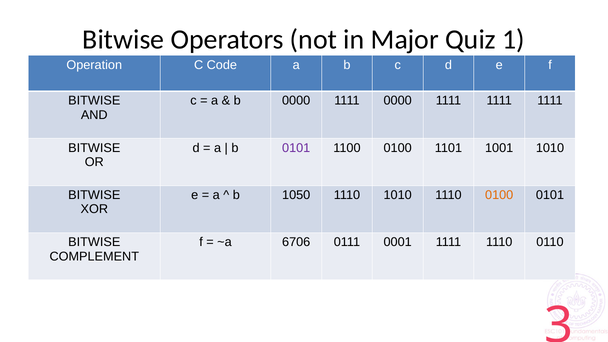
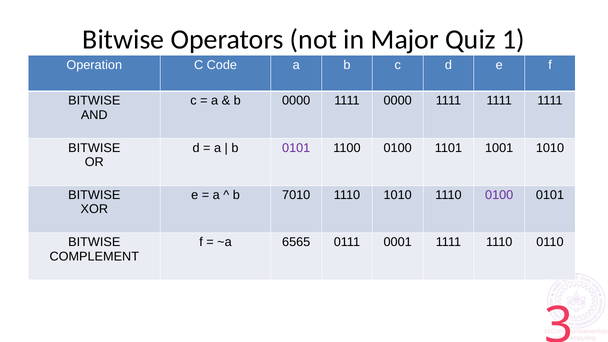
1050: 1050 -> 7010
0100 at (499, 195) colour: orange -> purple
6706: 6706 -> 6565
